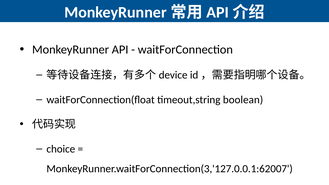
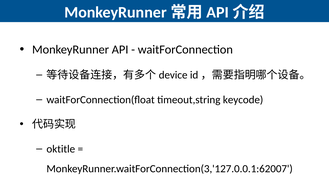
boolean: boolean -> keycode
choice: choice -> oktitle
